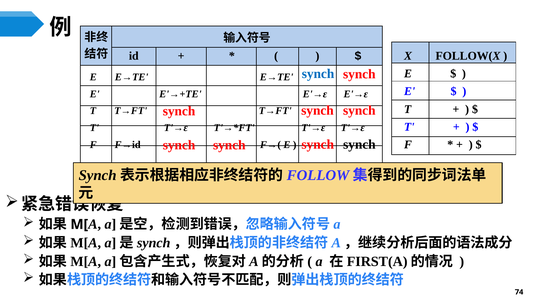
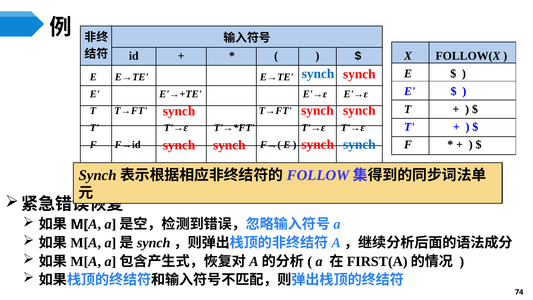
synch at (359, 144) colour: black -> blue
